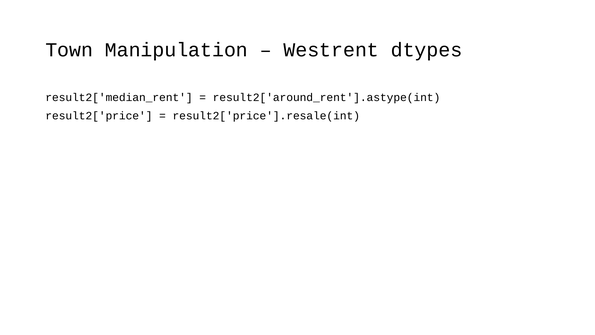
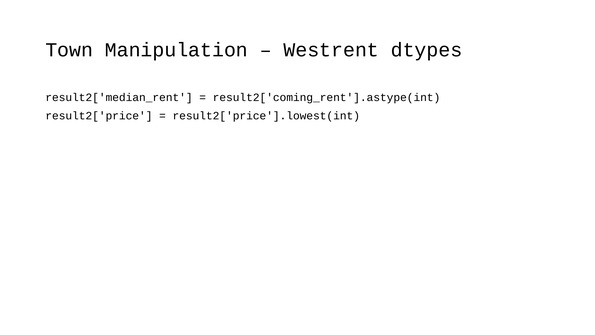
result2['around_rent'].astype(int: result2['around_rent'].astype(int -> result2['coming_rent'].astype(int
result2['price'].resale(int: result2['price'].resale(int -> result2['price'].lowest(int
